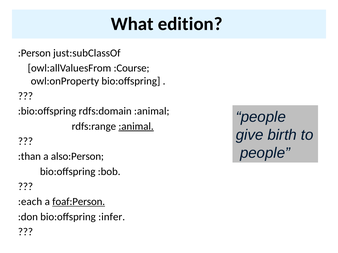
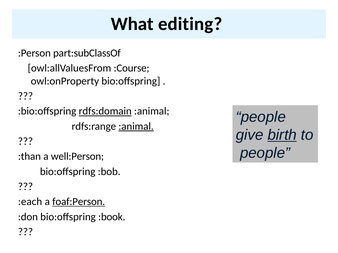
edition: edition -> editing
just:subClassOf: just:subClassOf -> part:subClassOf
rdfs:domain underline: none -> present
birth underline: none -> present
also:Person: also:Person -> well:Person
:infer: :infer -> :book
